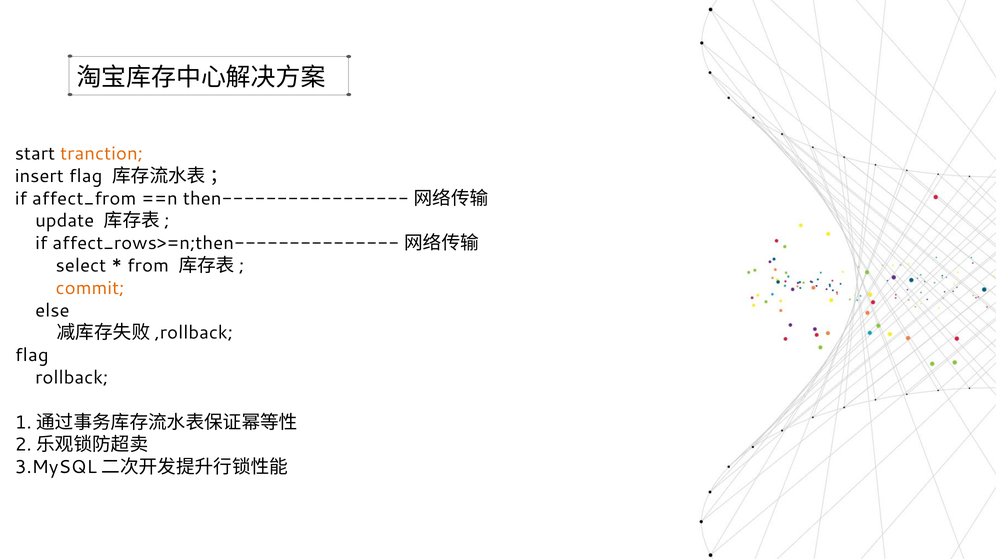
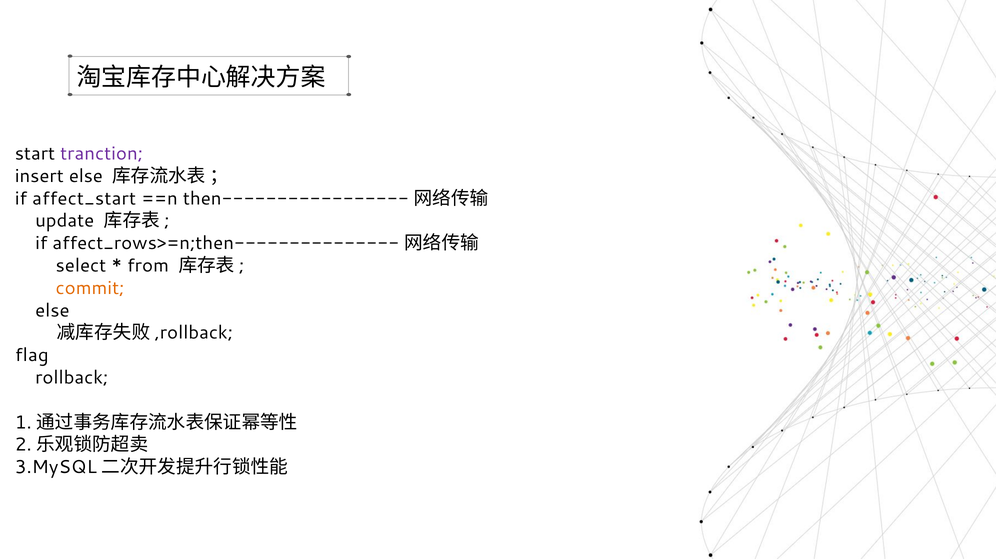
tranction colour: orange -> purple
insert flag: flag -> else
affect_from: affect_from -> affect_start
